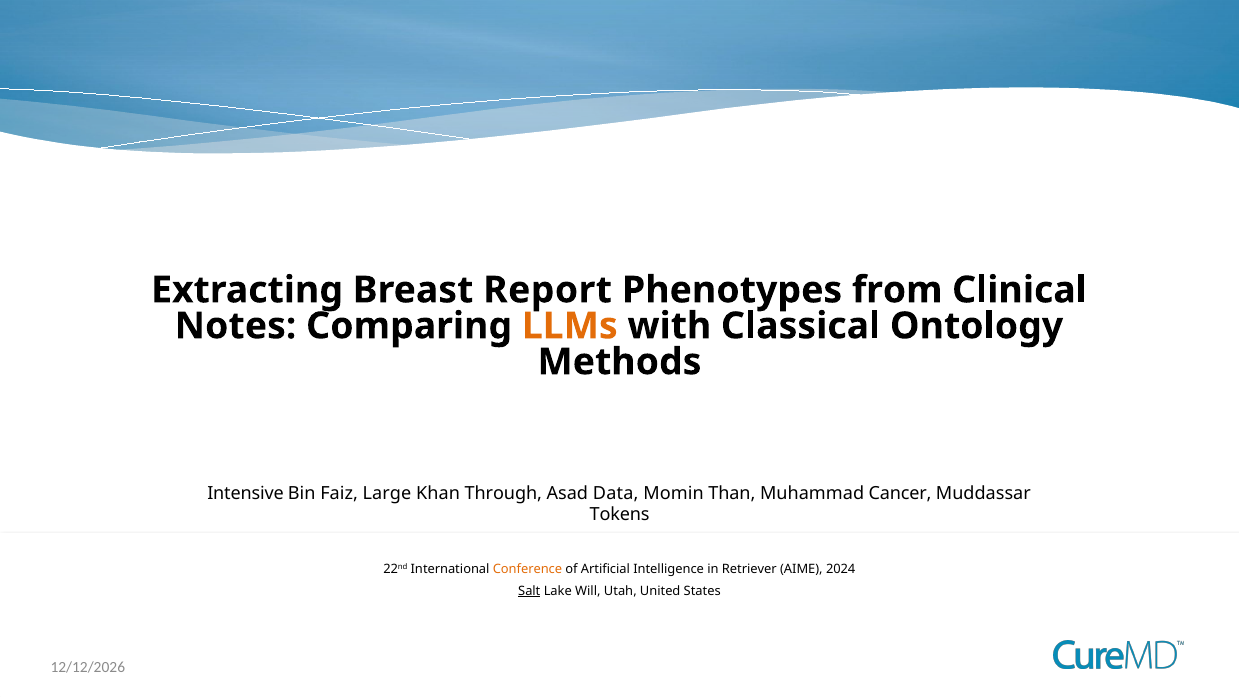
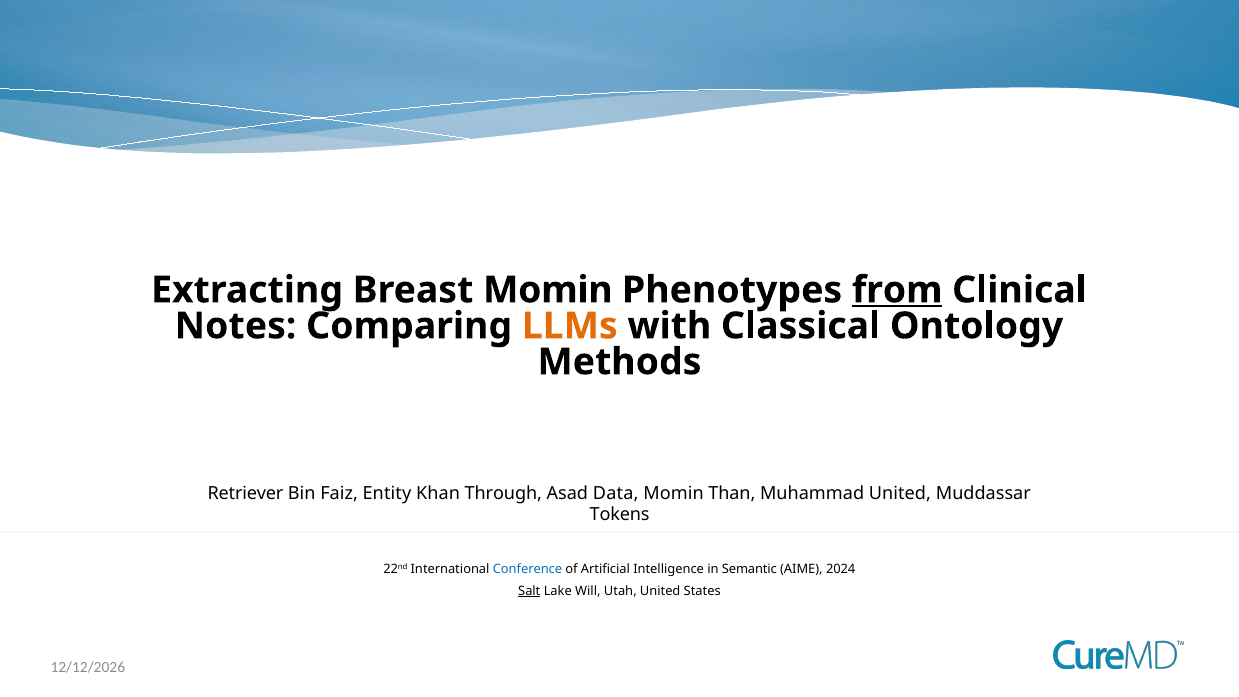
Breast Report: Report -> Momin
from underline: none -> present
Intensive: Intensive -> Retriever
Large: Large -> Entity
Muhammad Cancer: Cancer -> United
Conference colour: orange -> blue
Retriever: Retriever -> Semantic
